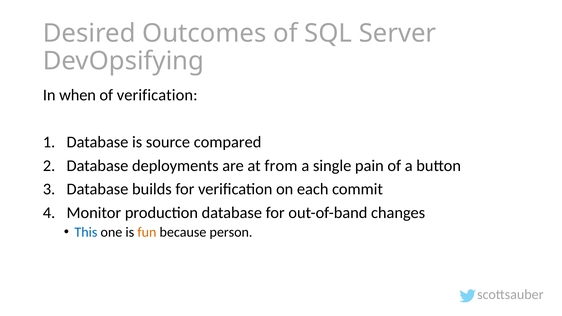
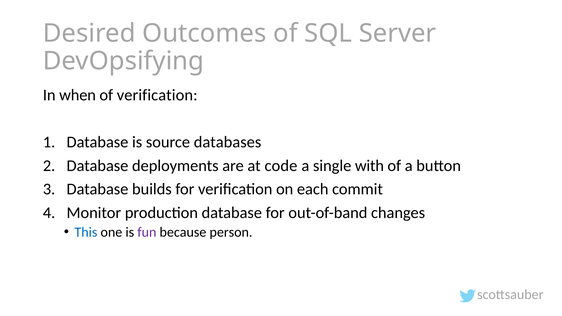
compared: compared -> databases
from: from -> code
pain: pain -> with
fun colour: orange -> purple
